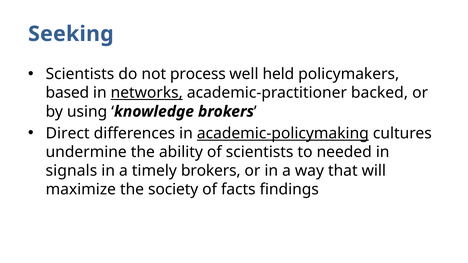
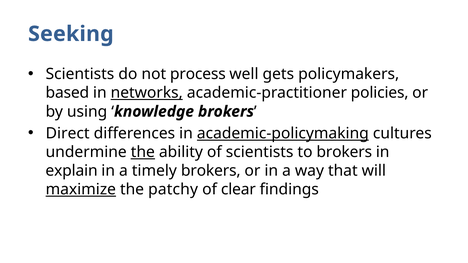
held: held -> gets
backed: backed -> policies
the at (143, 152) underline: none -> present
to needed: needed -> brokers
signals: signals -> explain
maximize underline: none -> present
society: society -> patchy
facts: facts -> clear
